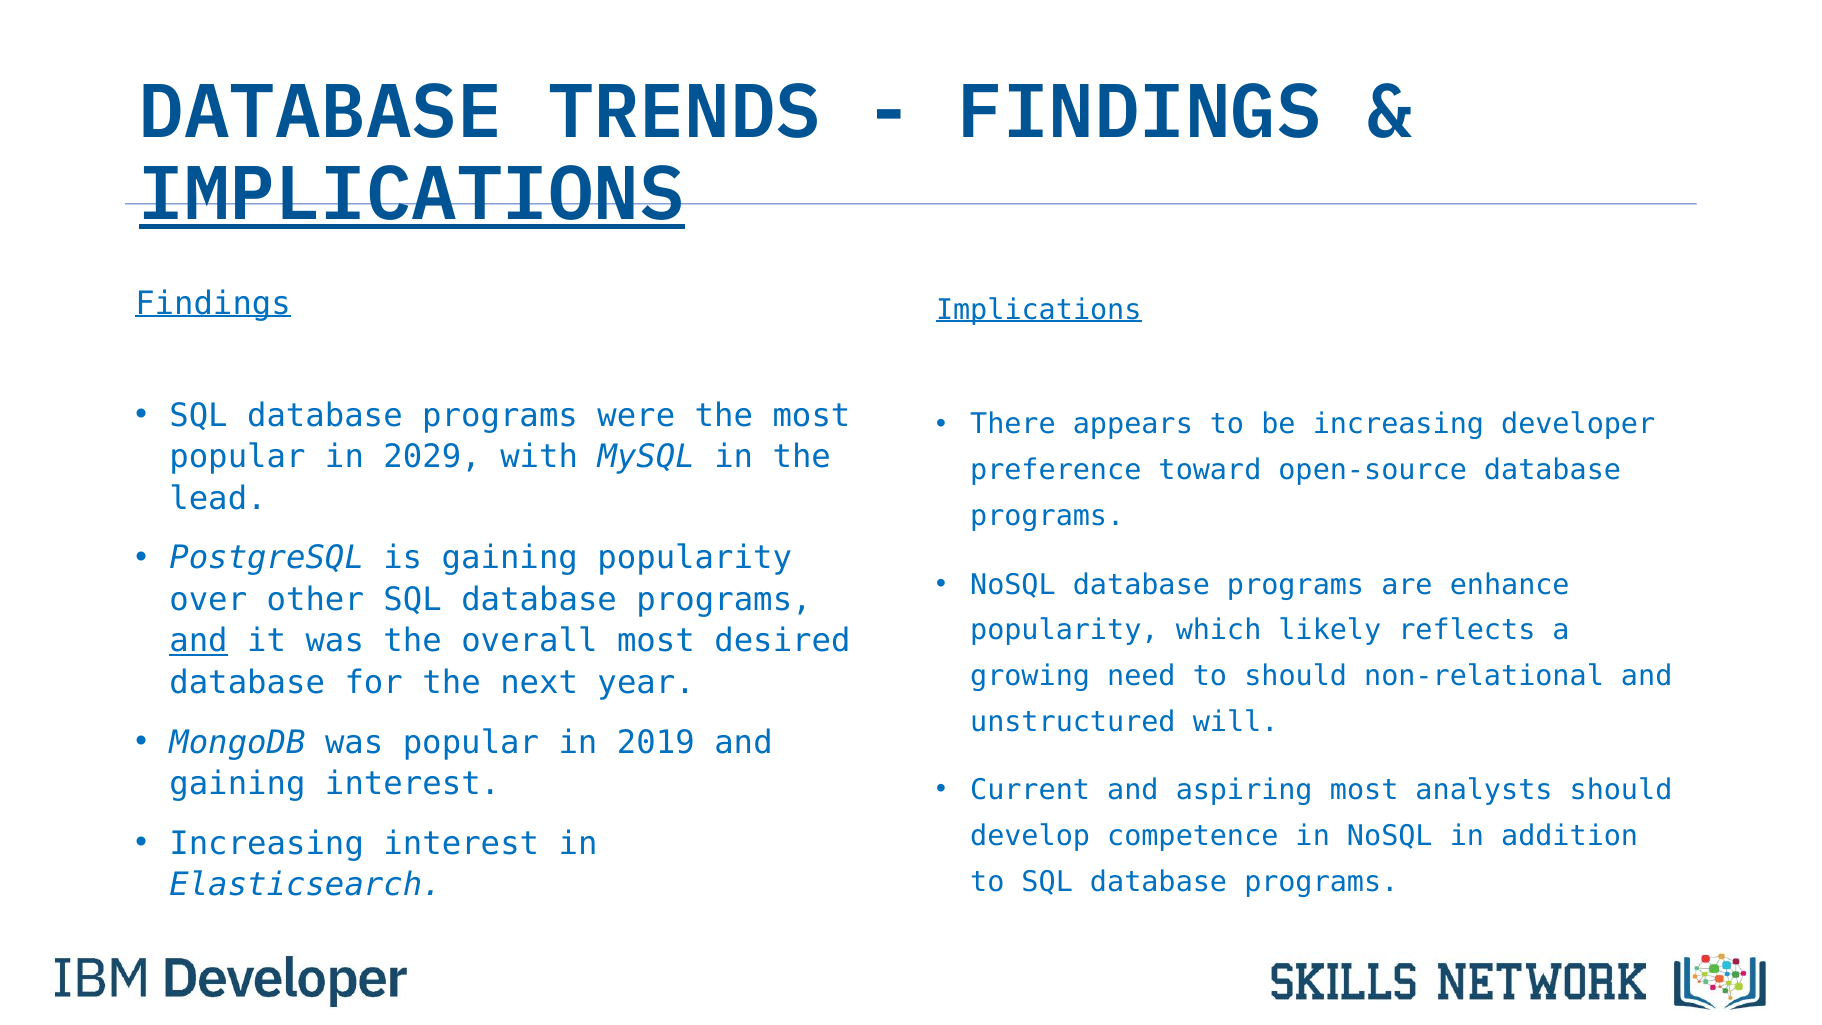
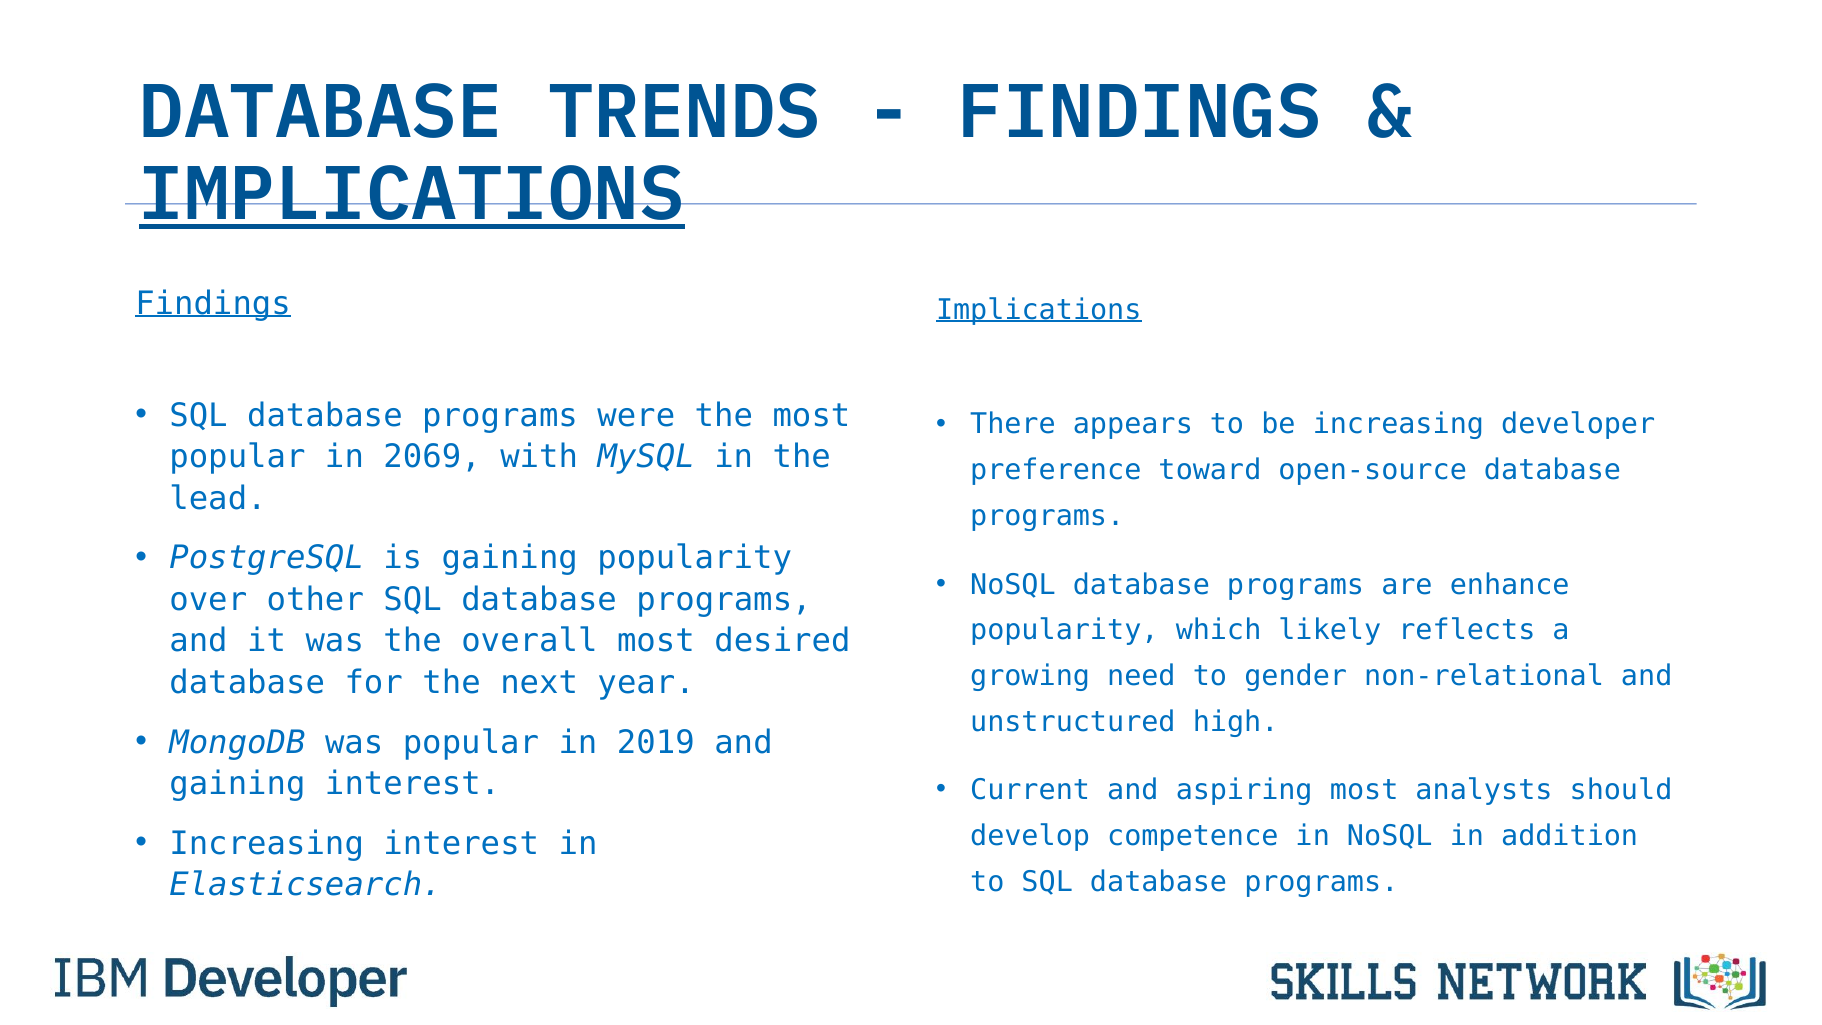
2029: 2029 -> 2069
and at (199, 641) underline: present -> none
to should: should -> gender
will: will -> high
